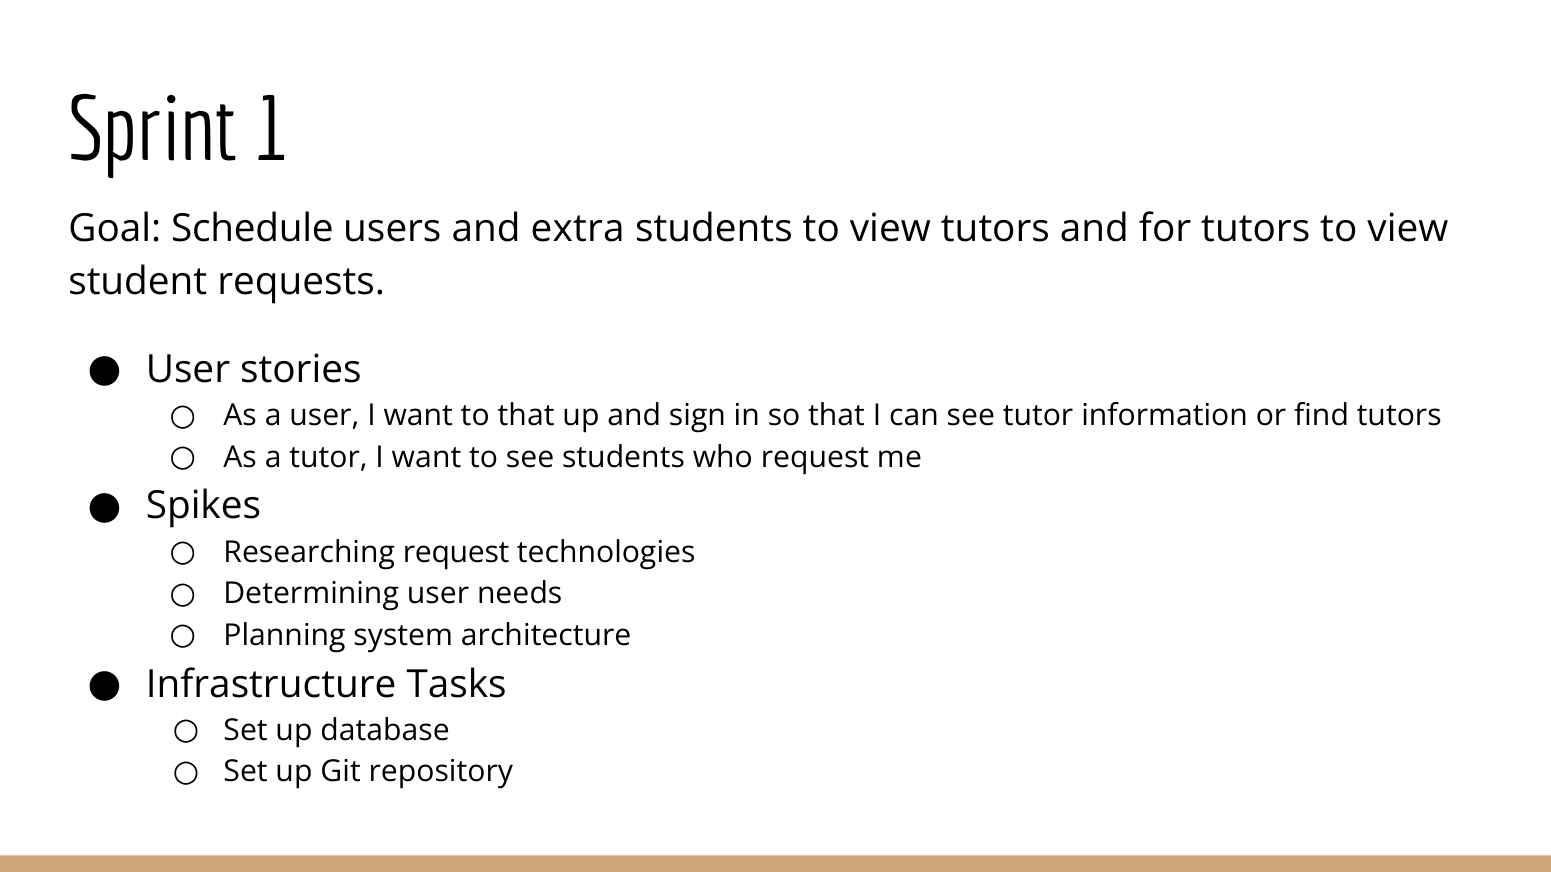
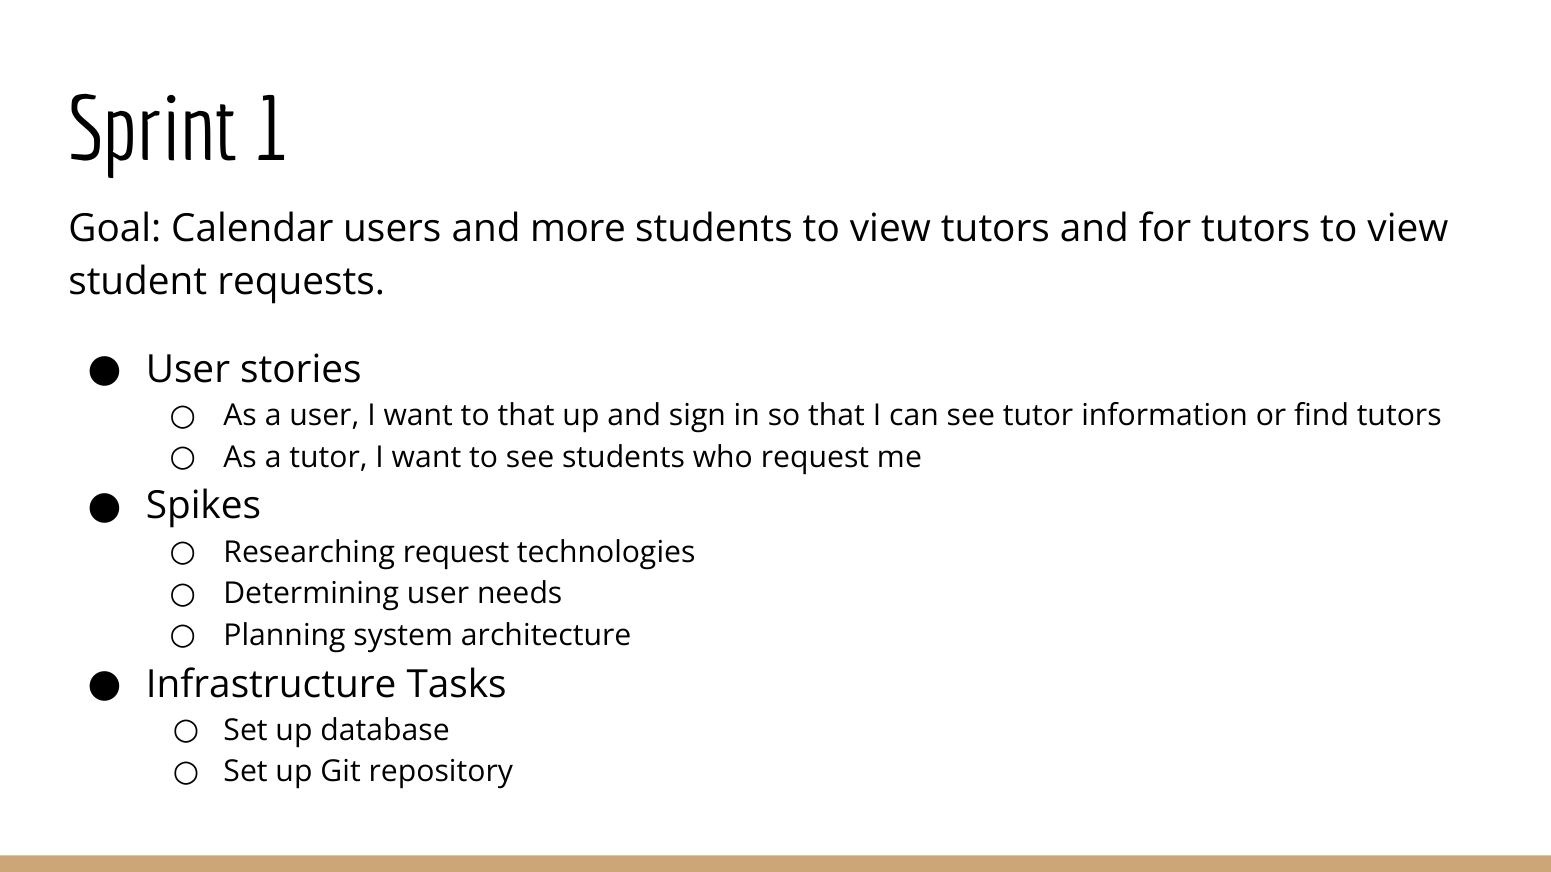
Schedule: Schedule -> Calendar
extra: extra -> more
